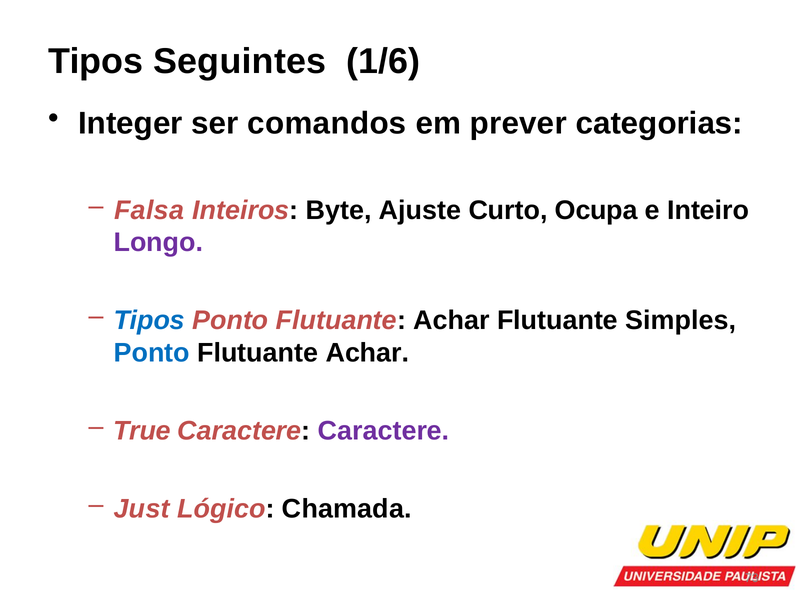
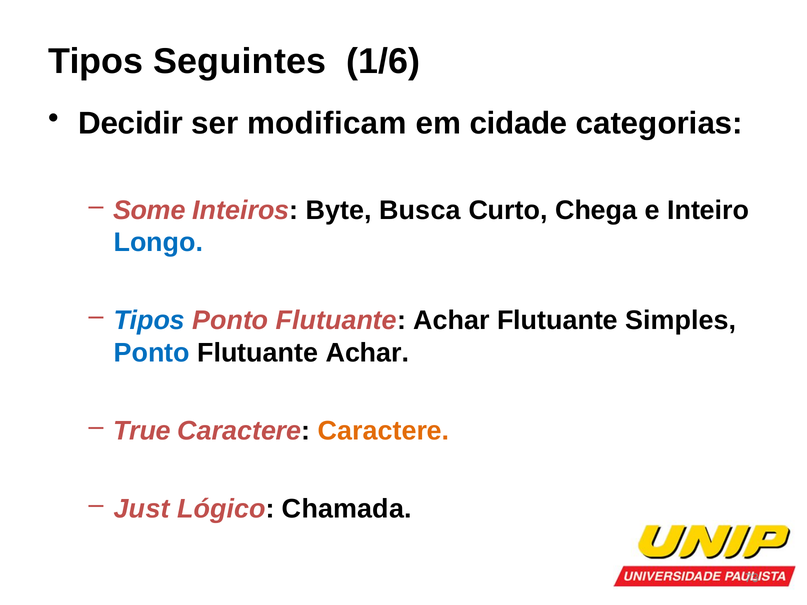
Integer: Integer -> Decidir
comandos: comandos -> modificam
prever: prever -> cidade
Falsa: Falsa -> Some
Ajuste: Ajuste -> Busca
Ocupa: Ocupa -> Chega
Longo colour: purple -> blue
Caractere at (384, 431) colour: purple -> orange
